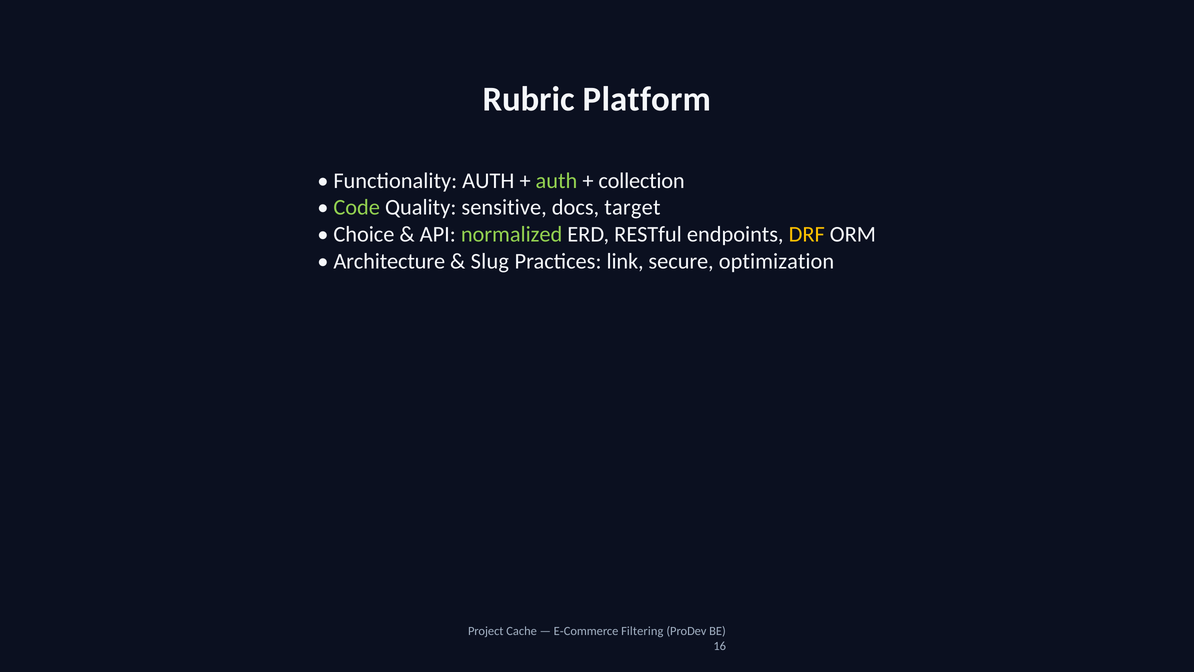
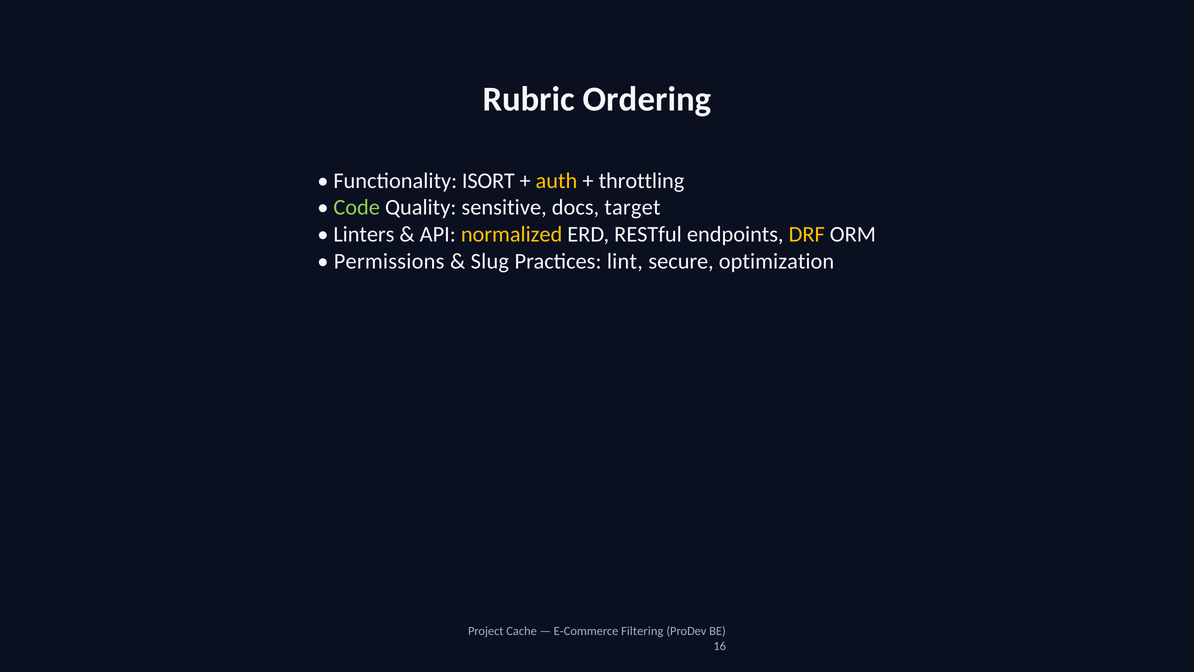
Platform: Platform -> Ordering
Functionality AUTH: AUTH -> ISORT
auth at (556, 181) colour: light green -> yellow
collection: collection -> throttling
Choice: Choice -> Linters
normalized colour: light green -> yellow
Architecture: Architecture -> Permissions
link: link -> lint
